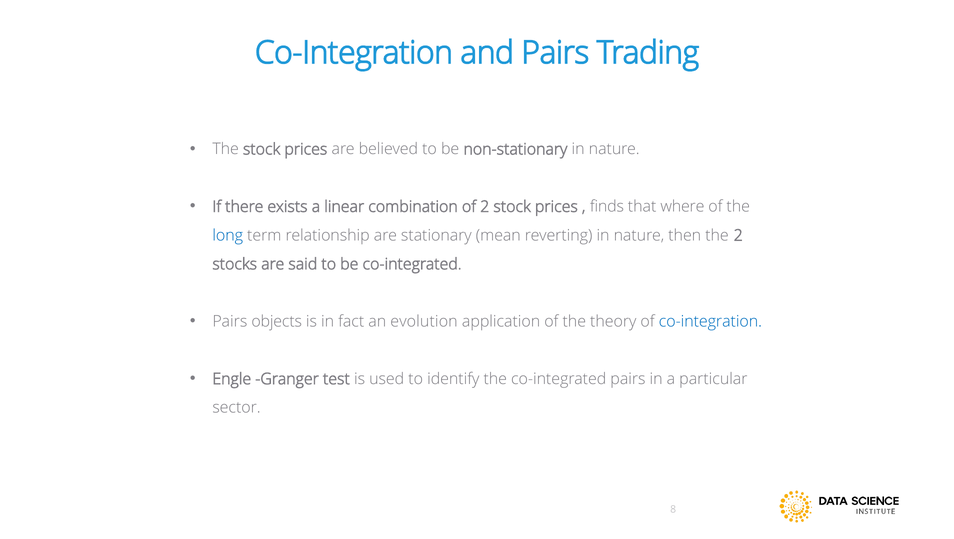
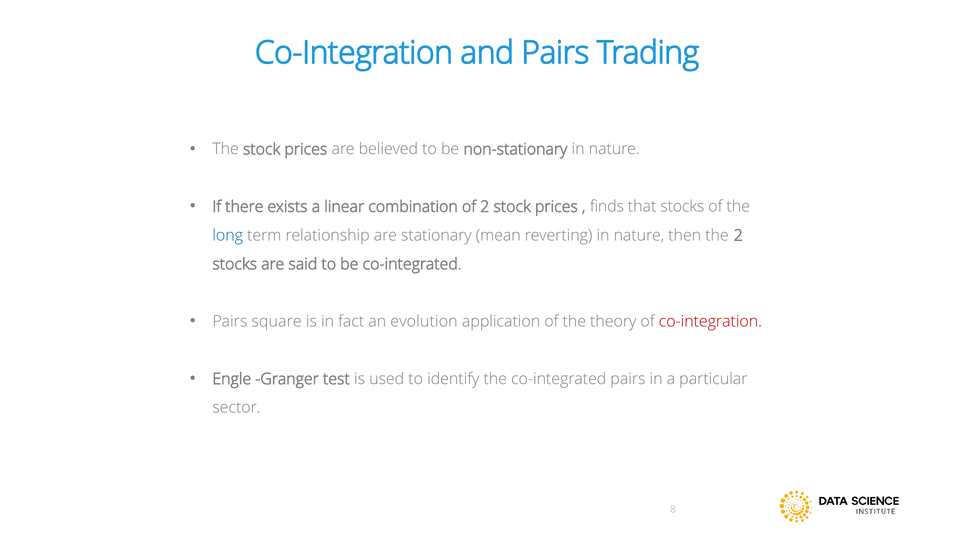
that where: where -> stocks
objects: objects -> square
co-integration at (710, 322) colour: blue -> red
